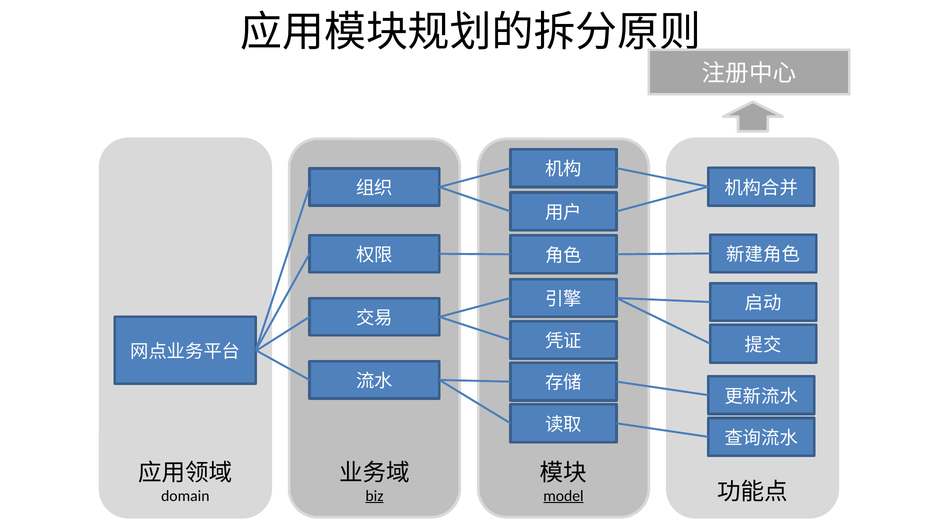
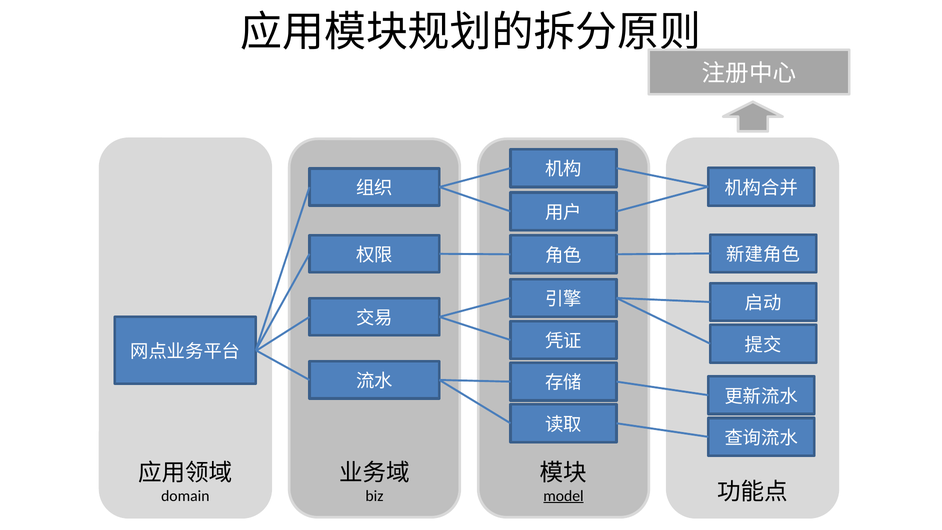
biz underline: present -> none
